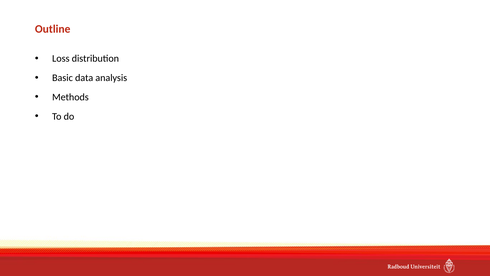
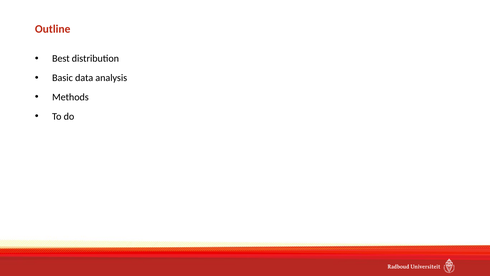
Loss: Loss -> Best
